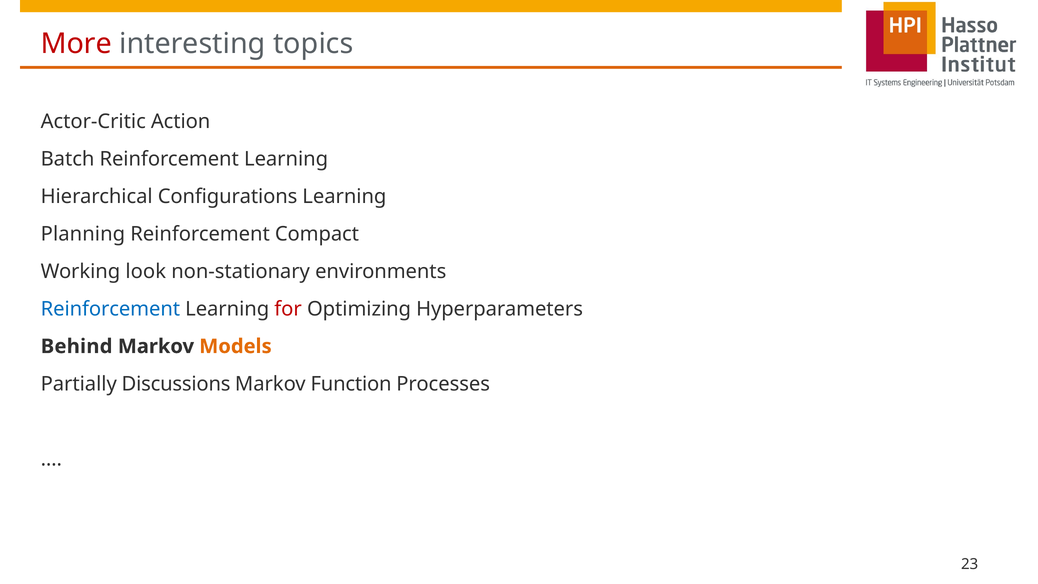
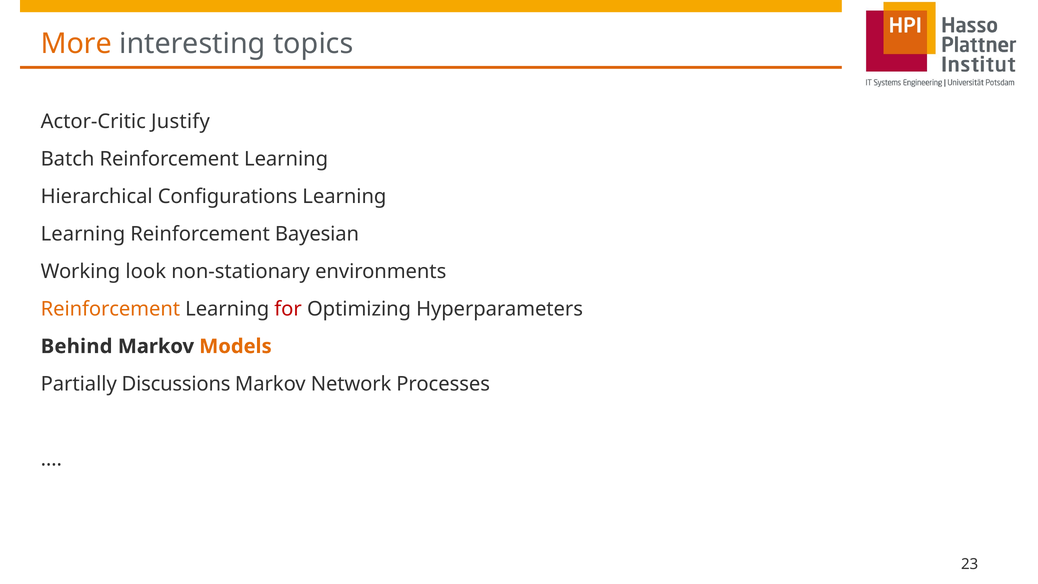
More colour: red -> orange
Action: Action -> Justify
Planning at (83, 234): Planning -> Learning
Compact: Compact -> Bayesian
Reinforcement at (110, 309) colour: blue -> orange
Function: Function -> Network
